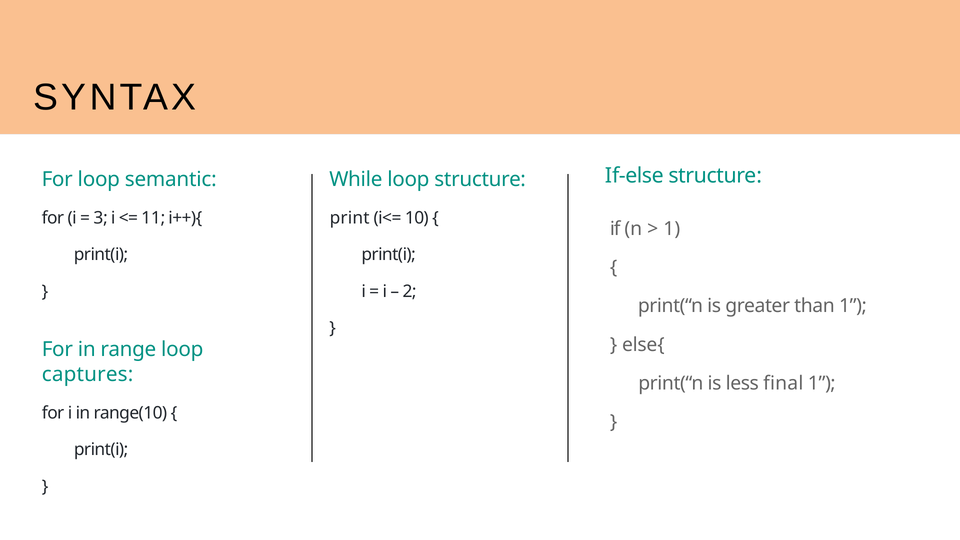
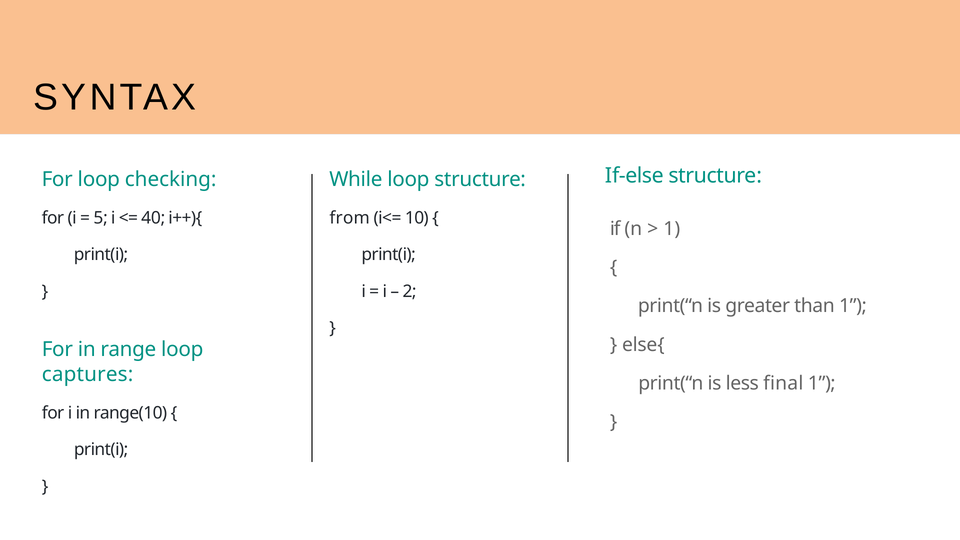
semantic: semantic -> checking
3: 3 -> 5
11: 11 -> 40
print: print -> from
